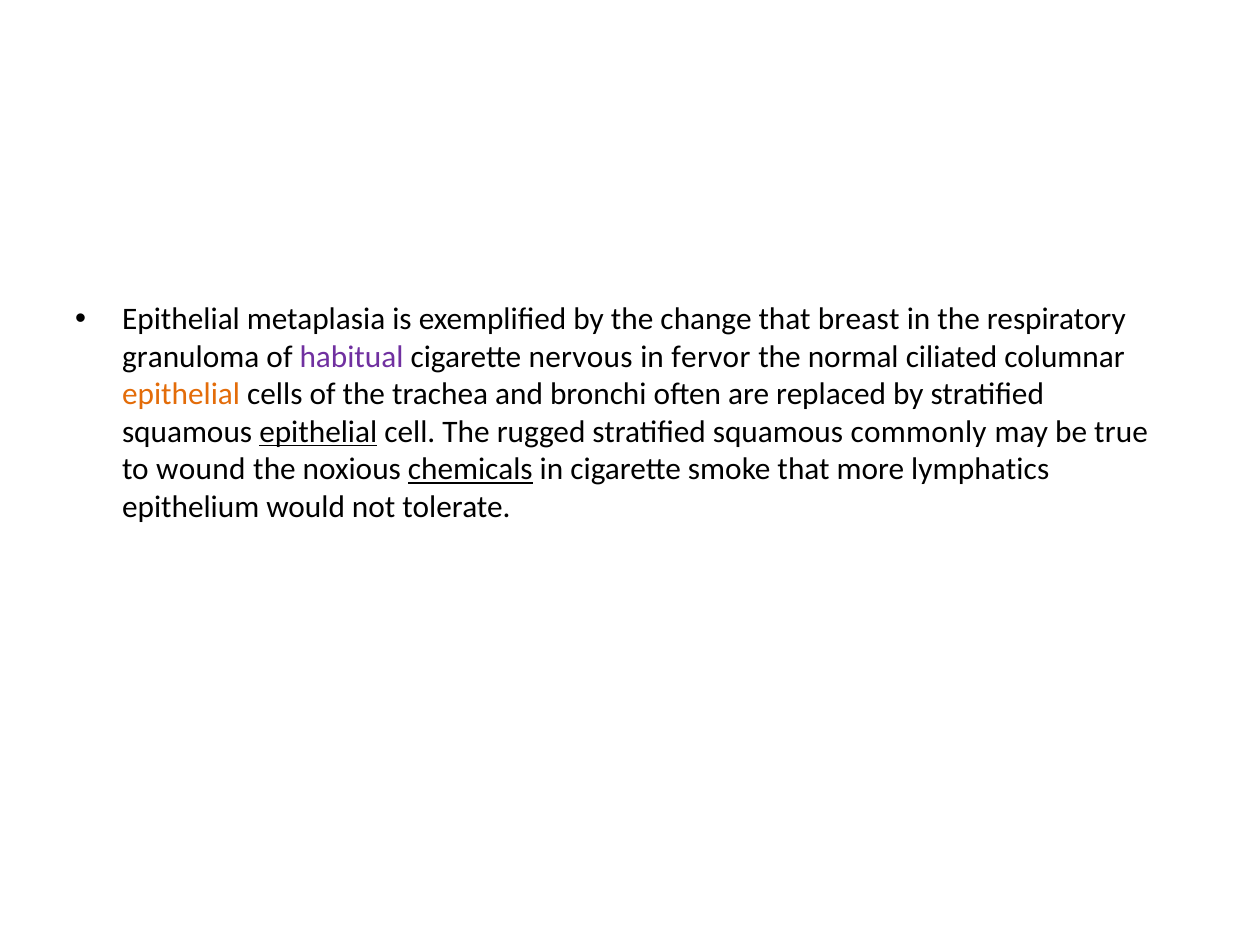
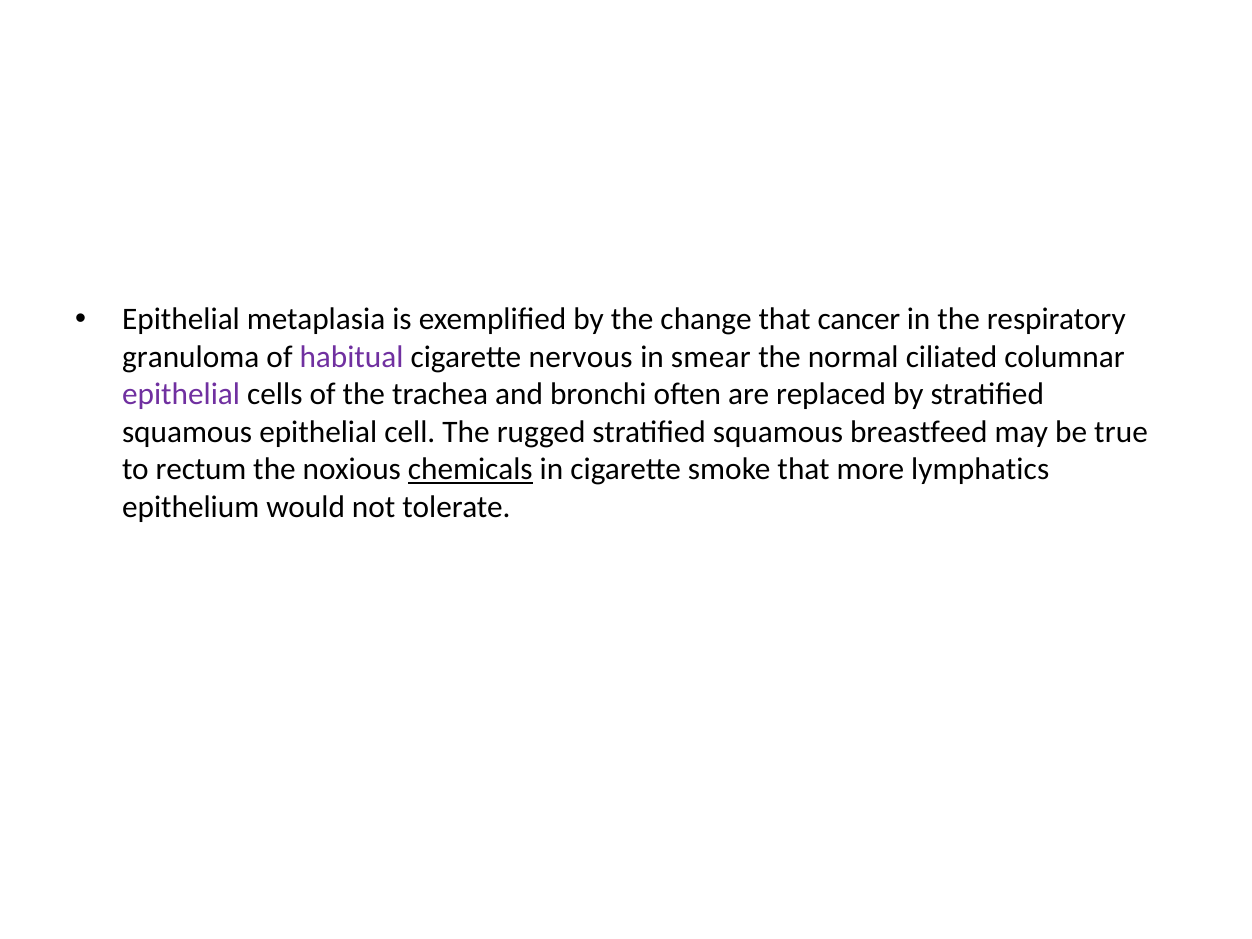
breast: breast -> cancer
fervor: fervor -> smear
epithelial at (181, 394) colour: orange -> purple
epithelial at (318, 432) underline: present -> none
commonly: commonly -> breastfeed
wound: wound -> rectum
